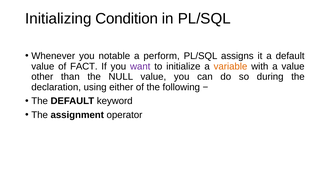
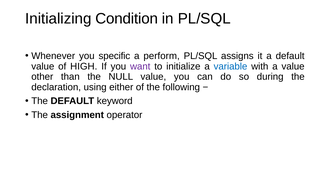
notable: notable -> specific
FACT: FACT -> HIGH
variable colour: orange -> blue
